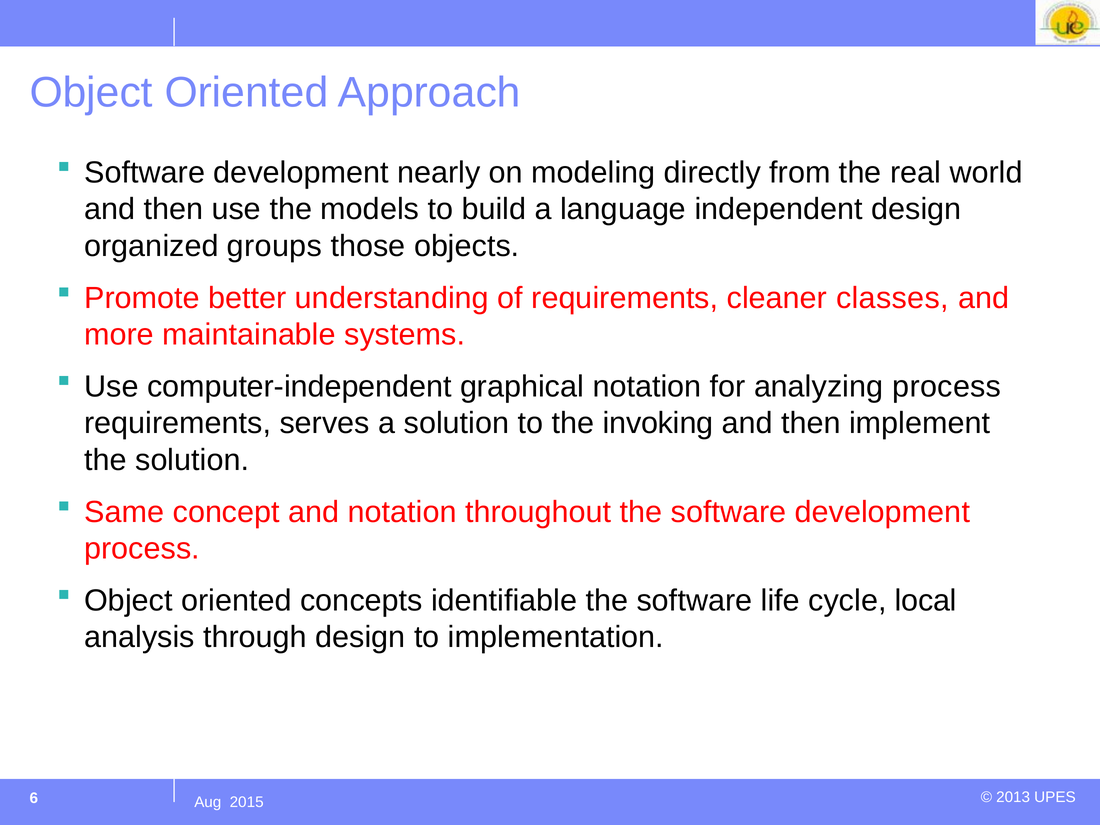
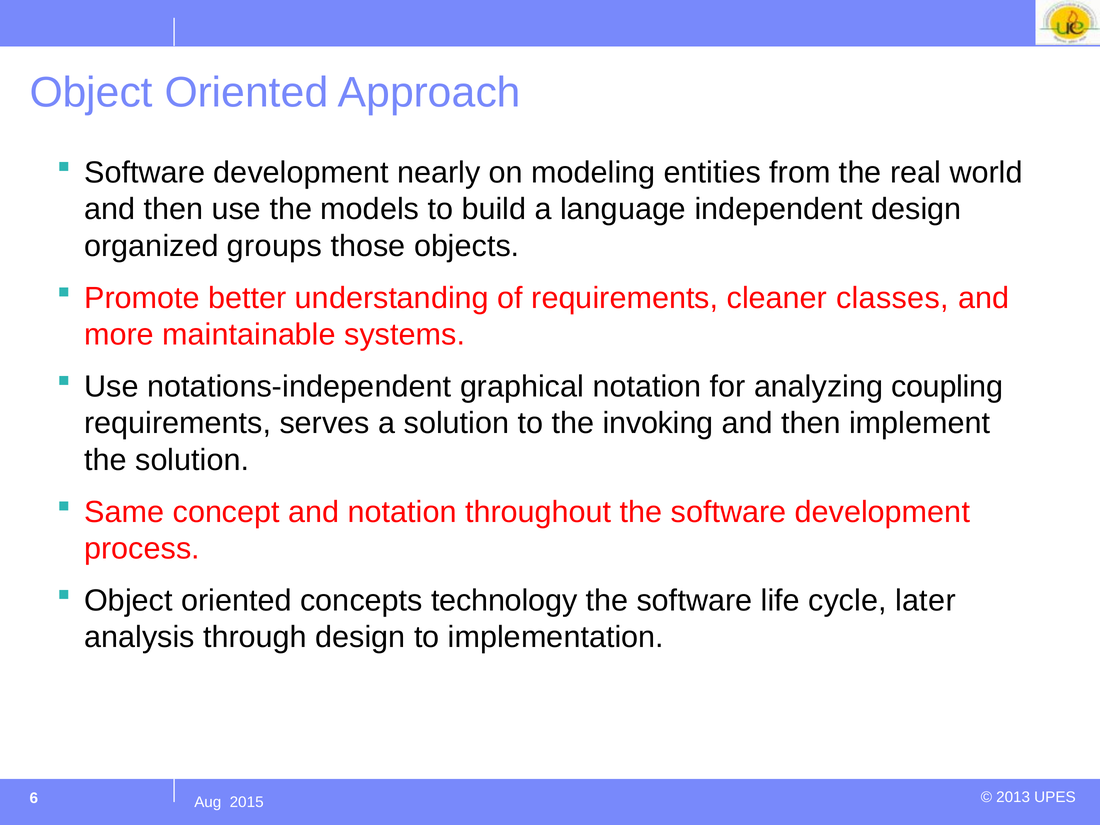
directly: directly -> entities
computer-independent: computer-independent -> notations-independent
analyzing process: process -> coupling
identifiable: identifiable -> technology
local: local -> later
